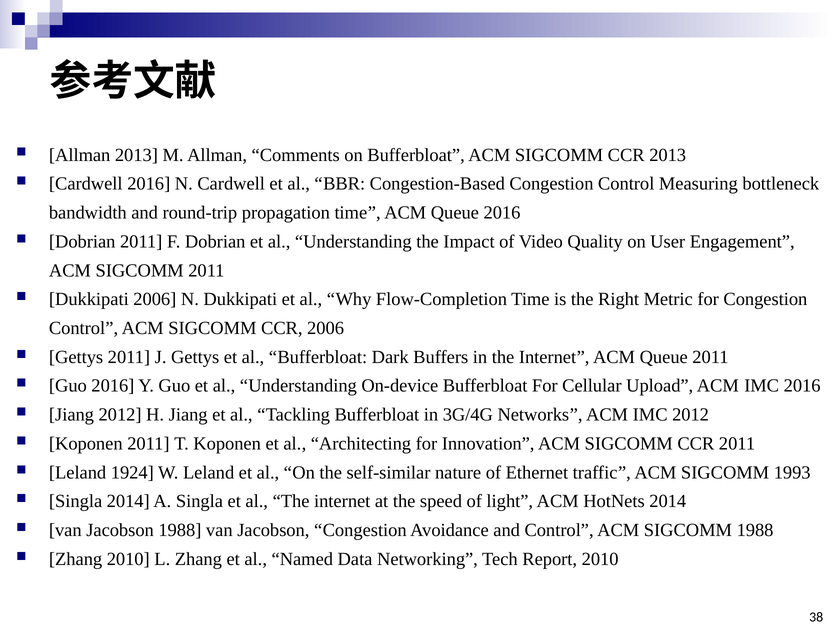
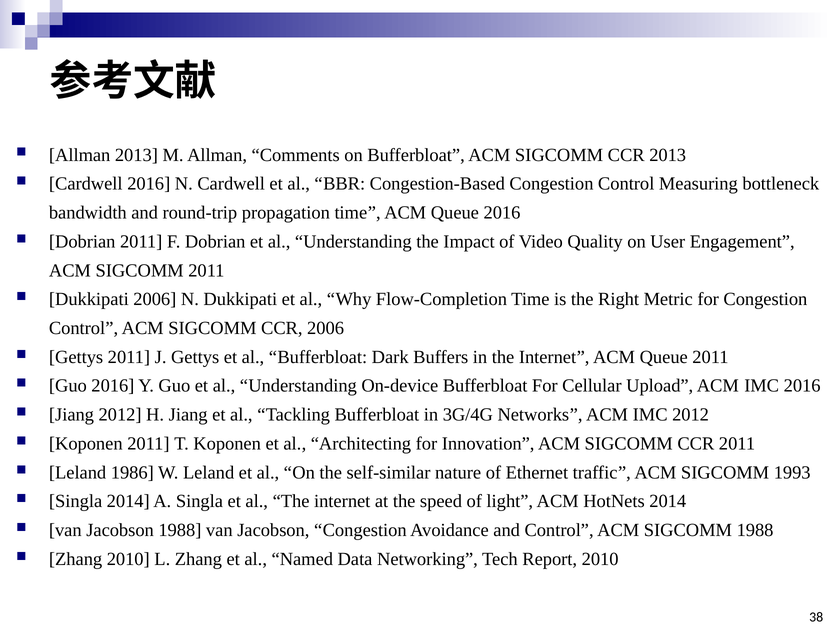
1924: 1924 -> 1986
